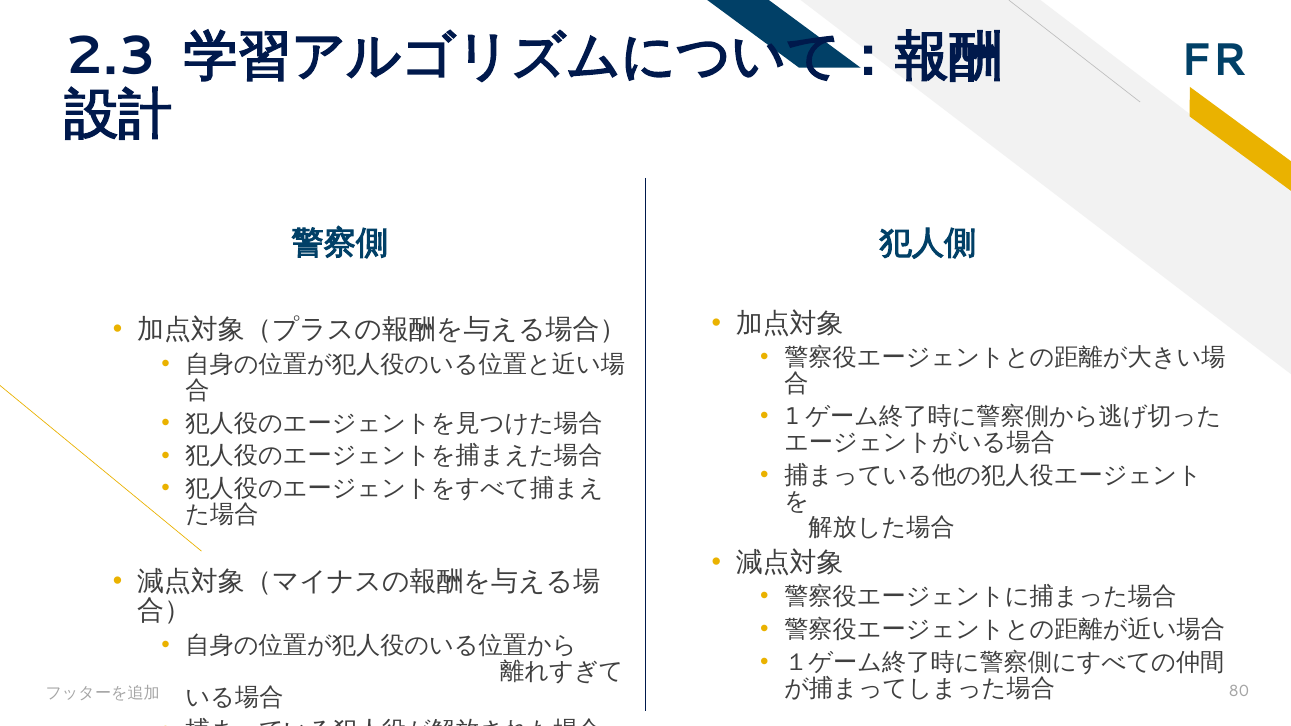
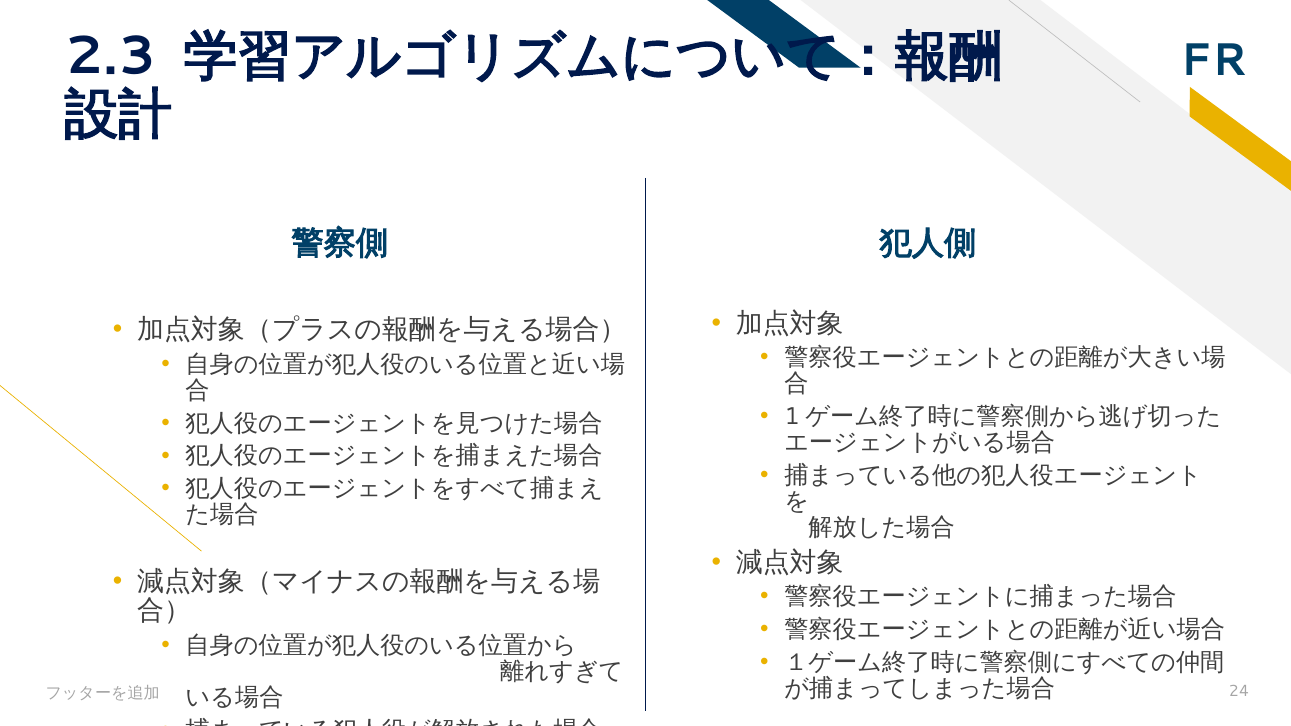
80: 80 -> 24
